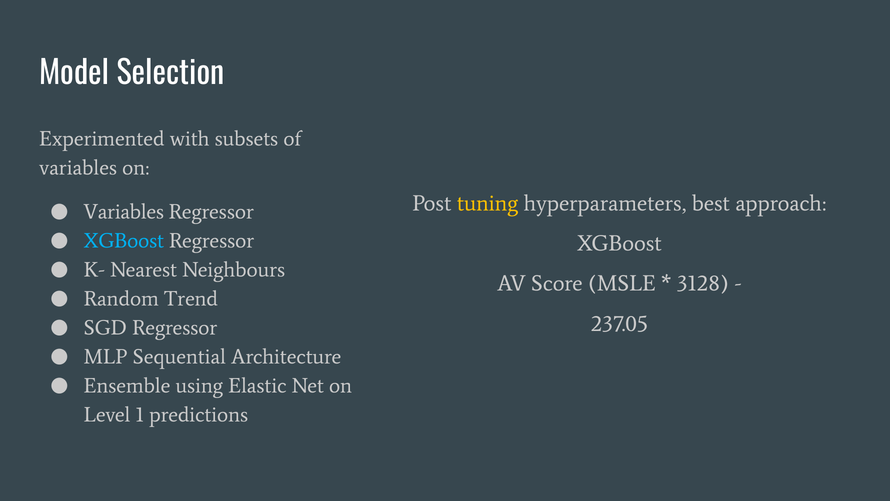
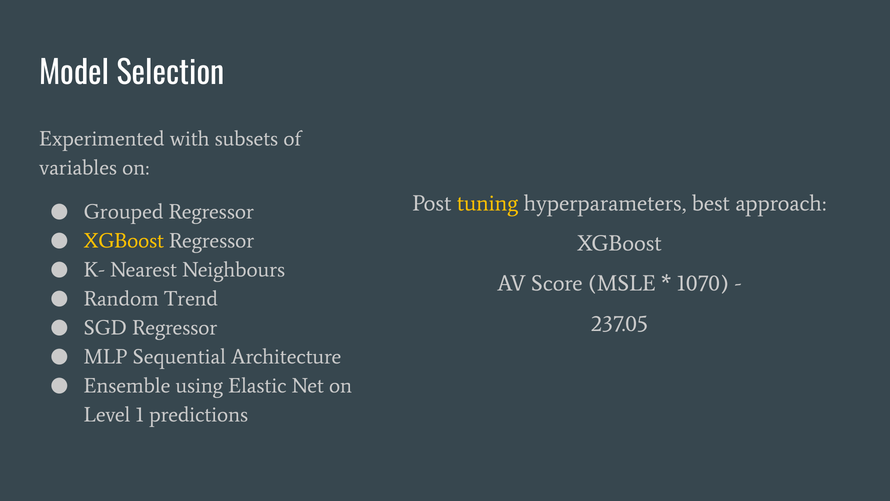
Variables at (124, 212): Variables -> Grouped
XGBoost at (124, 241) colour: light blue -> yellow
3128: 3128 -> 1070
